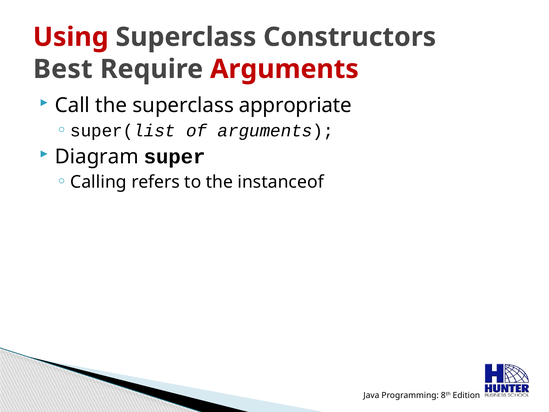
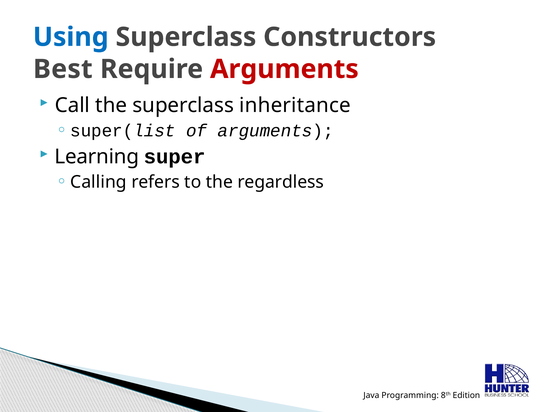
Using colour: red -> blue
appropriate: appropriate -> inheritance
Diagram: Diagram -> Learning
instanceof: instanceof -> regardless
